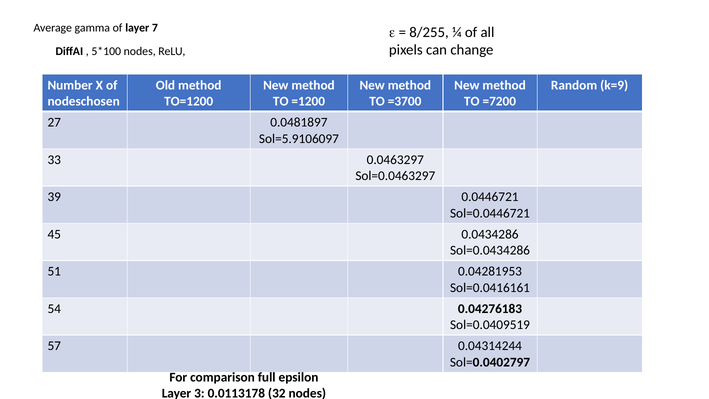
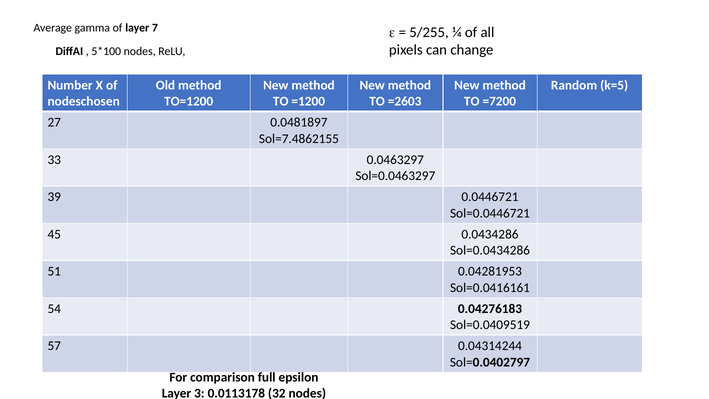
8/255: 8/255 -> 5/255
k=9: k=9 -> k=5
=3700: =3700 -> =2603
Sol=5.9106097: Sol=5.9106097 -> Sol=7.4862155
